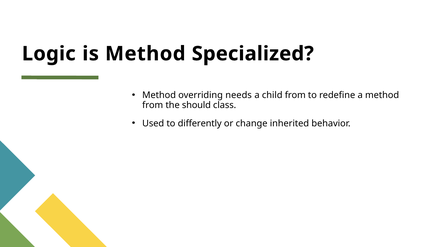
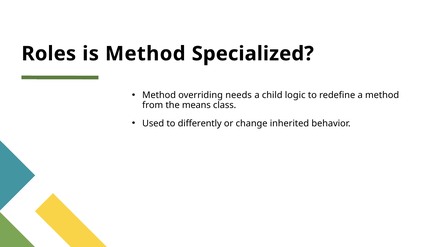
Logic: Logic -> Roles
child from: from -> logic
should: should -> means
